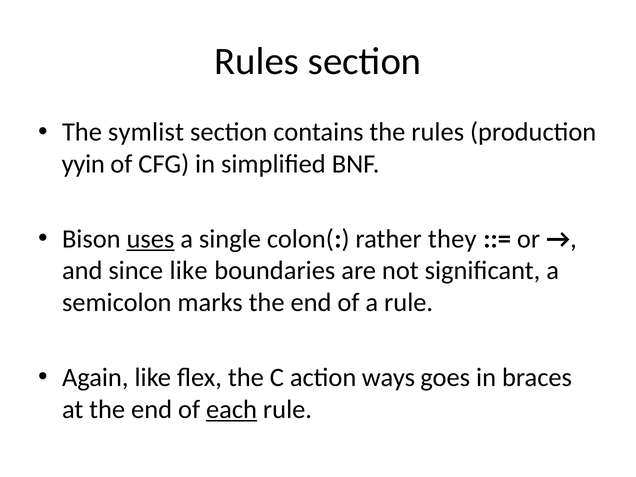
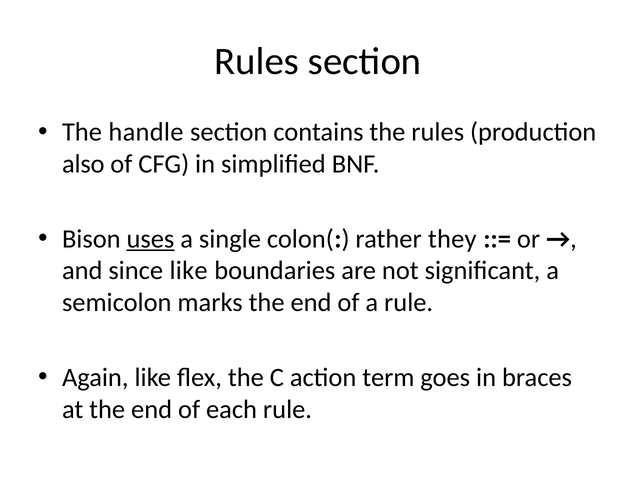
symlist: symlist -> handle
yyin: yyin -> also
ways: ways -> term
each underline: present -> none
